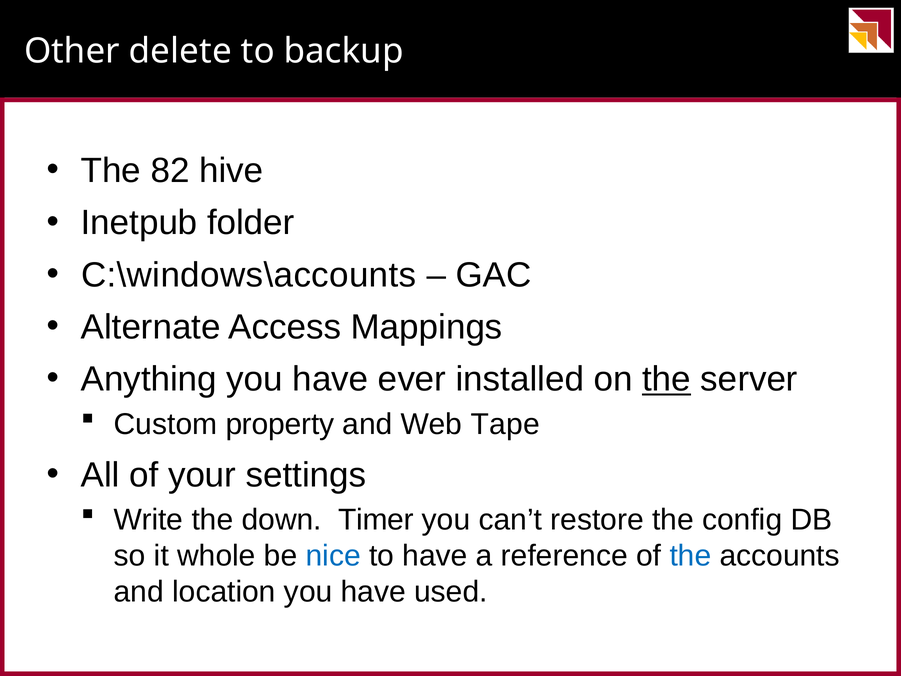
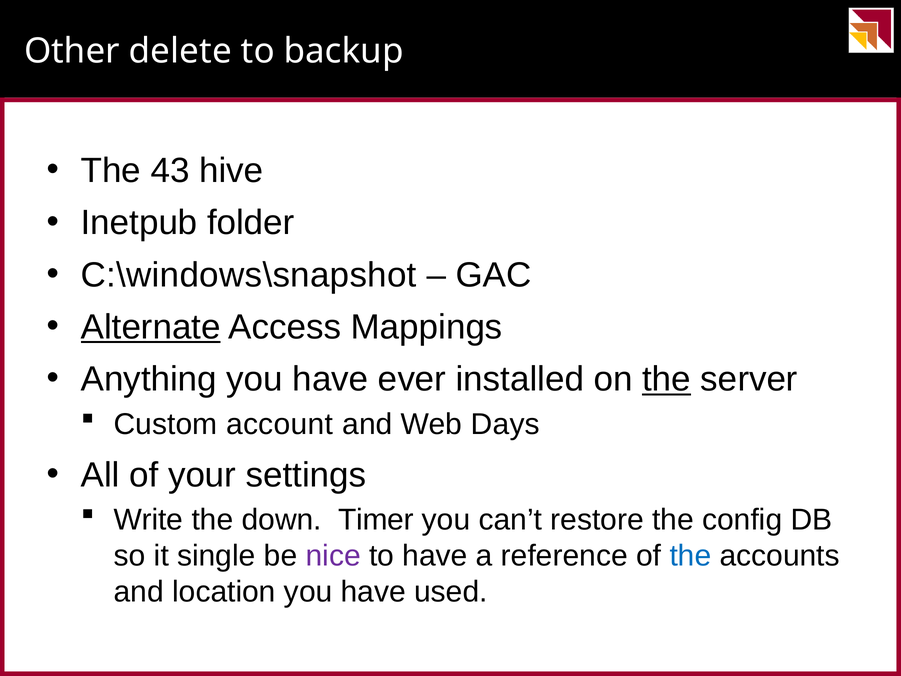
82: 82 -> 43
C:\windows\accounts: C:\windows\accounts -> C:\windows\snapshot
Alternate underline: none -> present
property: property -> account
Tape: Tape -> Days
whole: whole -> single
nice colour: blue -> purple
